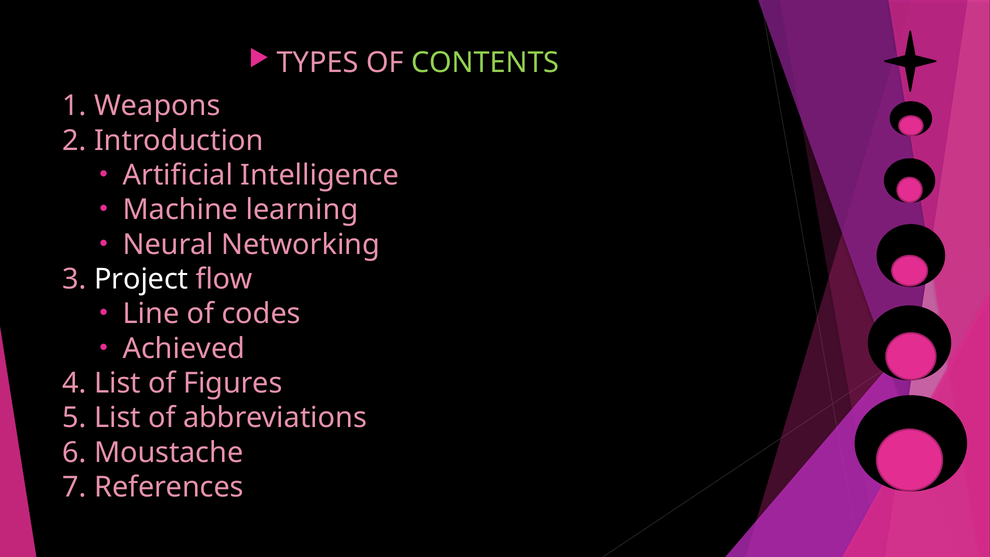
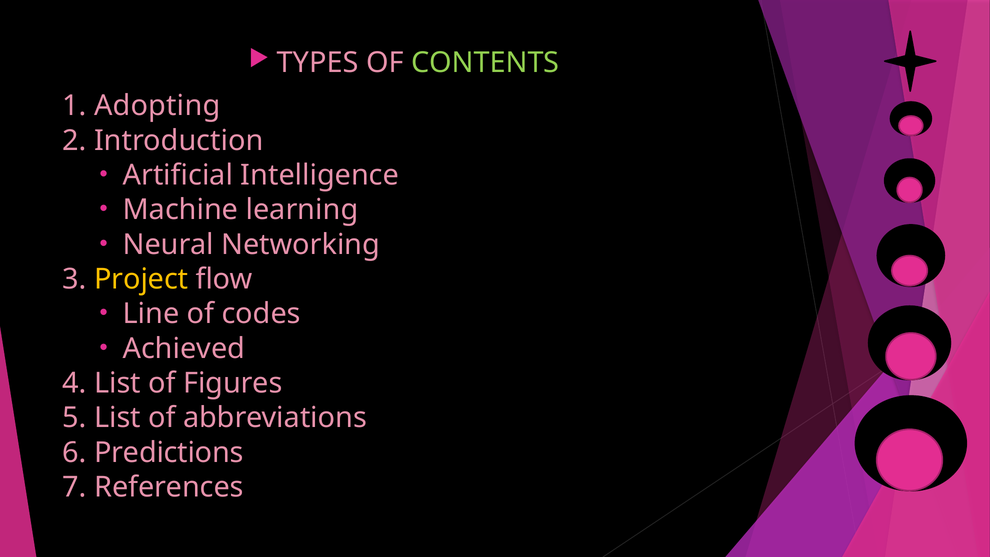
Weapons: Weapons -> Adopting
Project colour: white -> yellow
Moustache: Moustache -> Predictions
